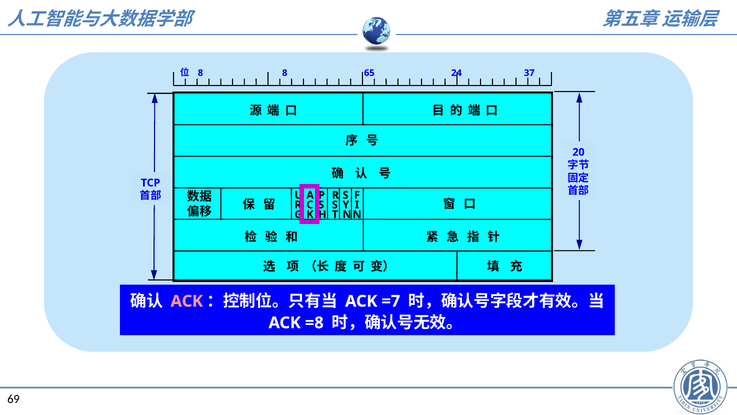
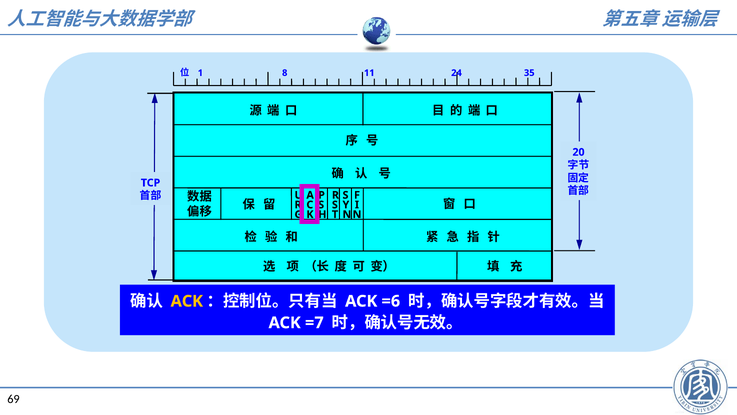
8 at (200, 73): 8 -> 1
65: 65 -> 11
37: 37 -> 35
ACK at (187, 301) colour: pink -> yellow
=7: =7 -> =6
=8: =8 -> =7
